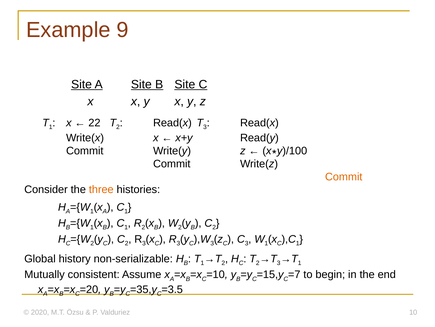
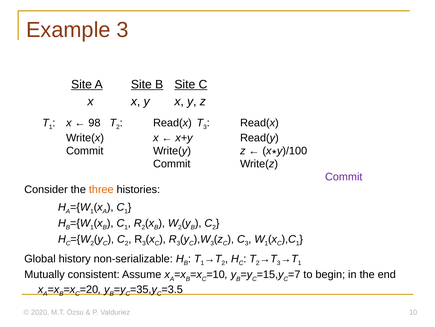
Example 9: 9 -> 3
22: 22 -> 98
Commit at (344, 177) colour: orange -> purple
